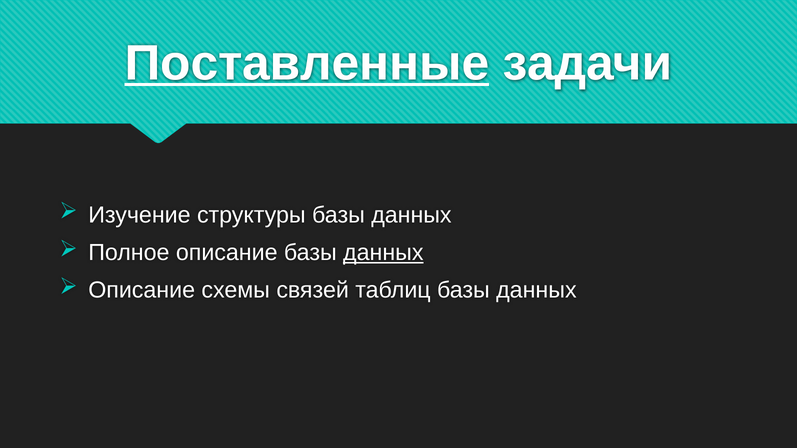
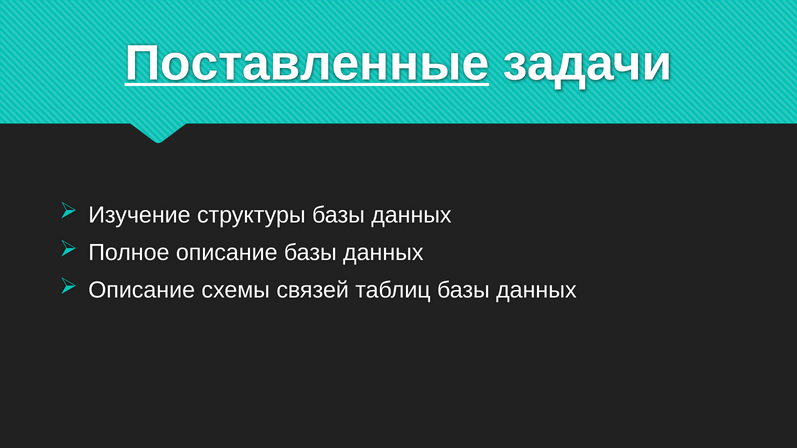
данных at (383, 253) underline: present -> none
